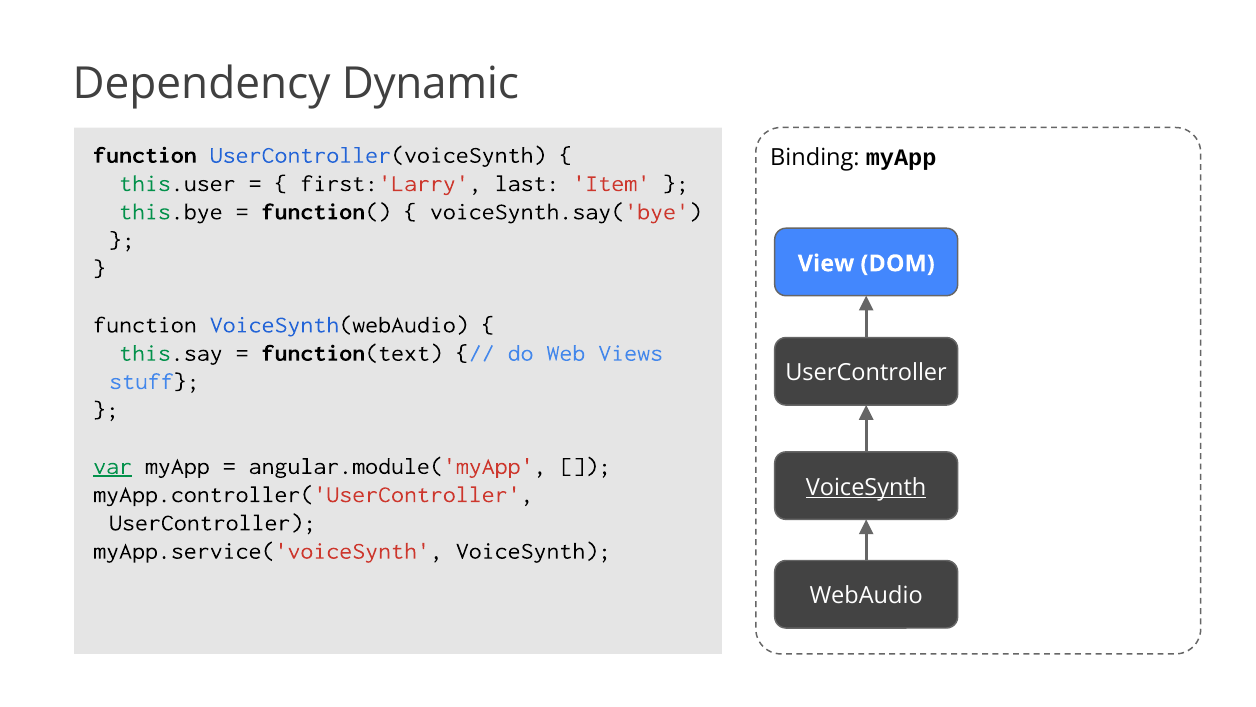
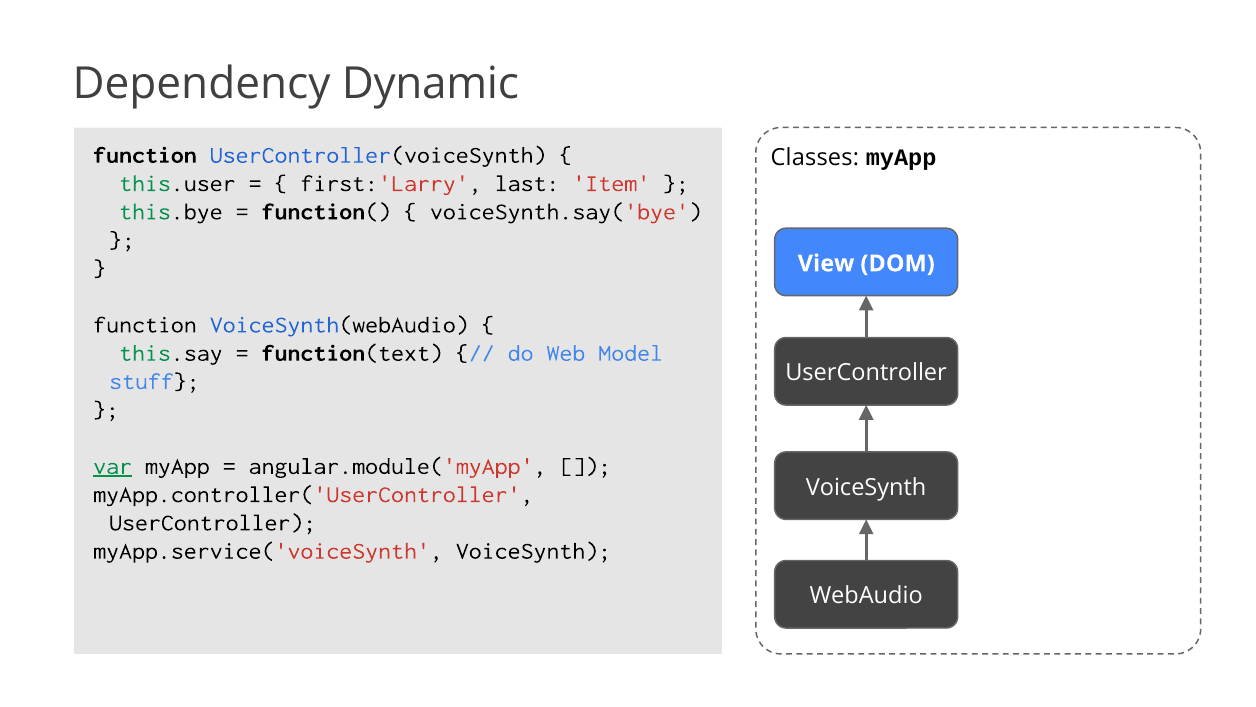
Binding: Binding -> Classes
Views: Views -> Model
VoiceSynth at (866, 487) underline: present -> none
